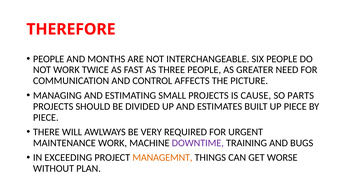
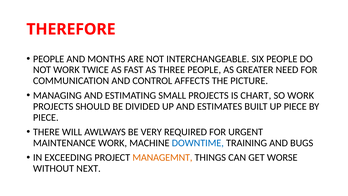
CAUSE: CAUSE -> CHART
SO PARTS: PARTS -> WORK
DOWNTIME colour: purple -> blue
PLAN: PLAN -> NEXT
